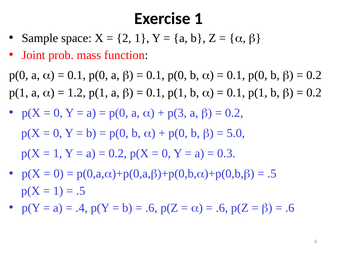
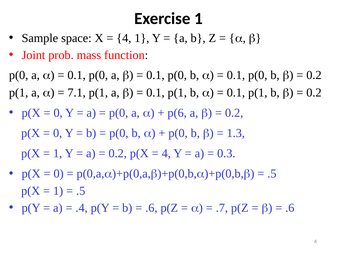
2 at (124, 38): 2 -> 4
1.2: 1.2 -> 7.1
p(3: p(3 -> p(6
5.0: 5.0 -> 1.3
0 at (166, 153): 0 -> 4
.6 at (222, 208): .6 -> .7
